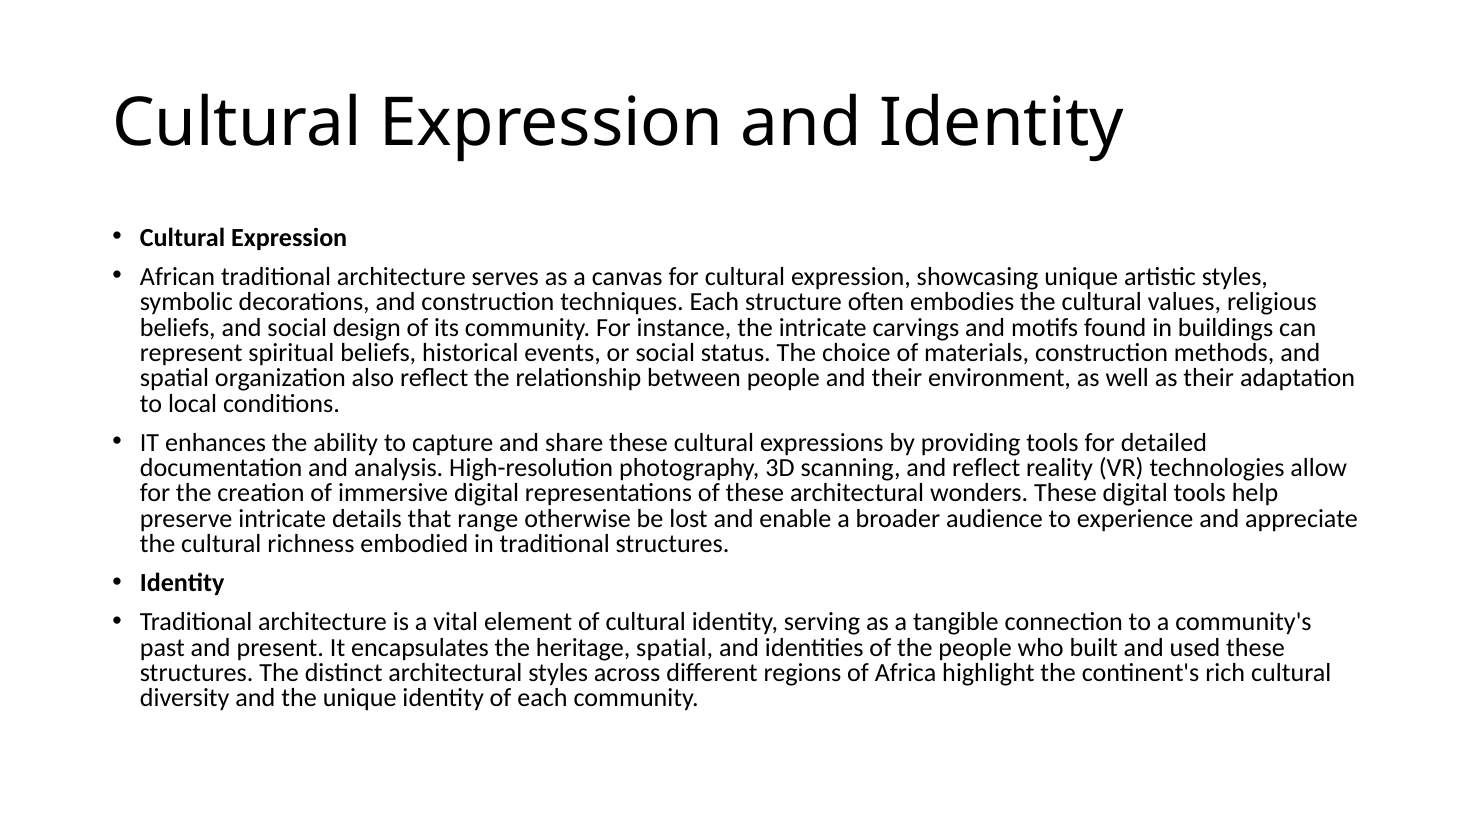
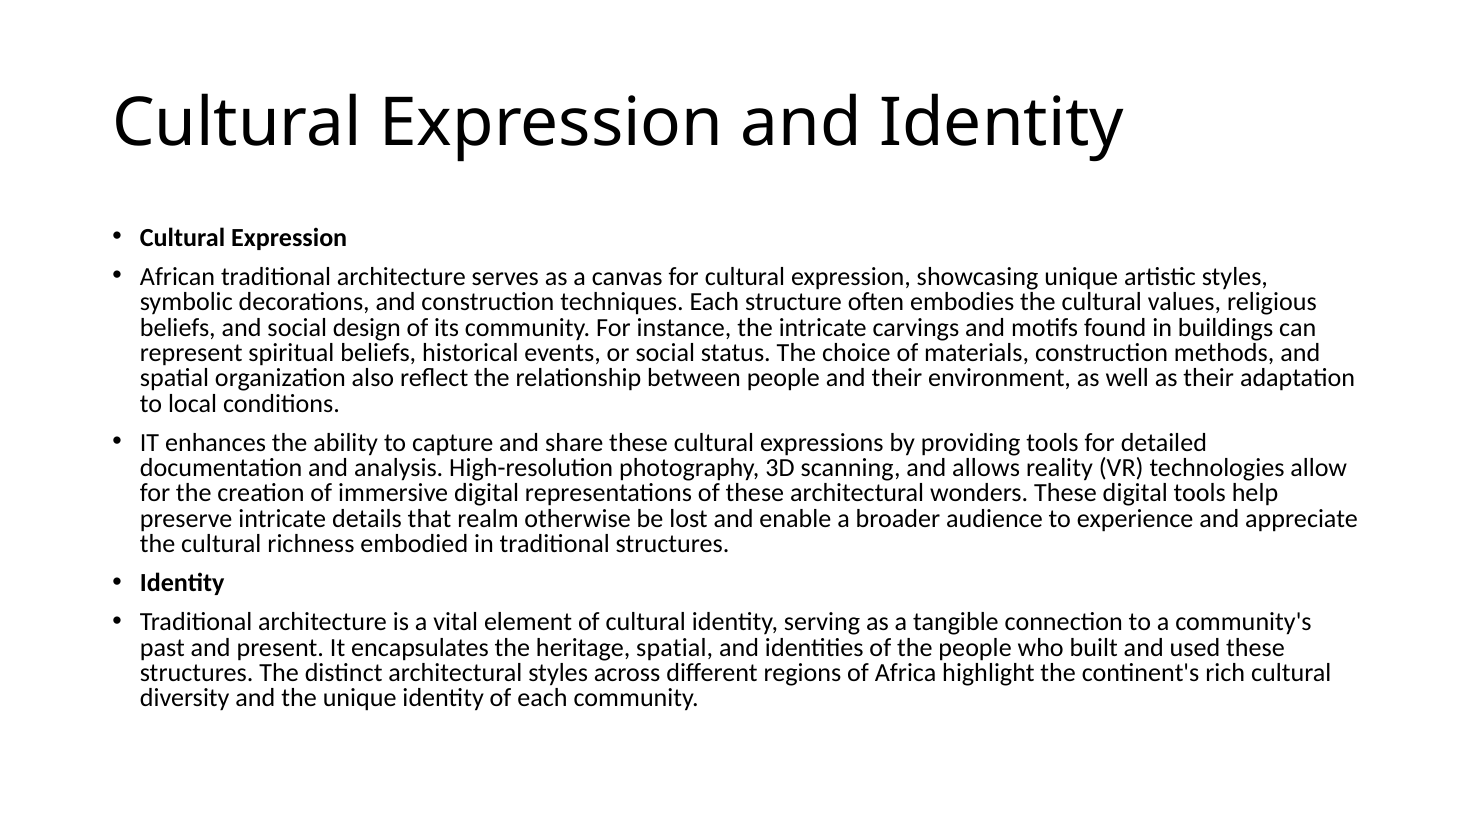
and reflect: reflect -> allows
range: range -> realm
